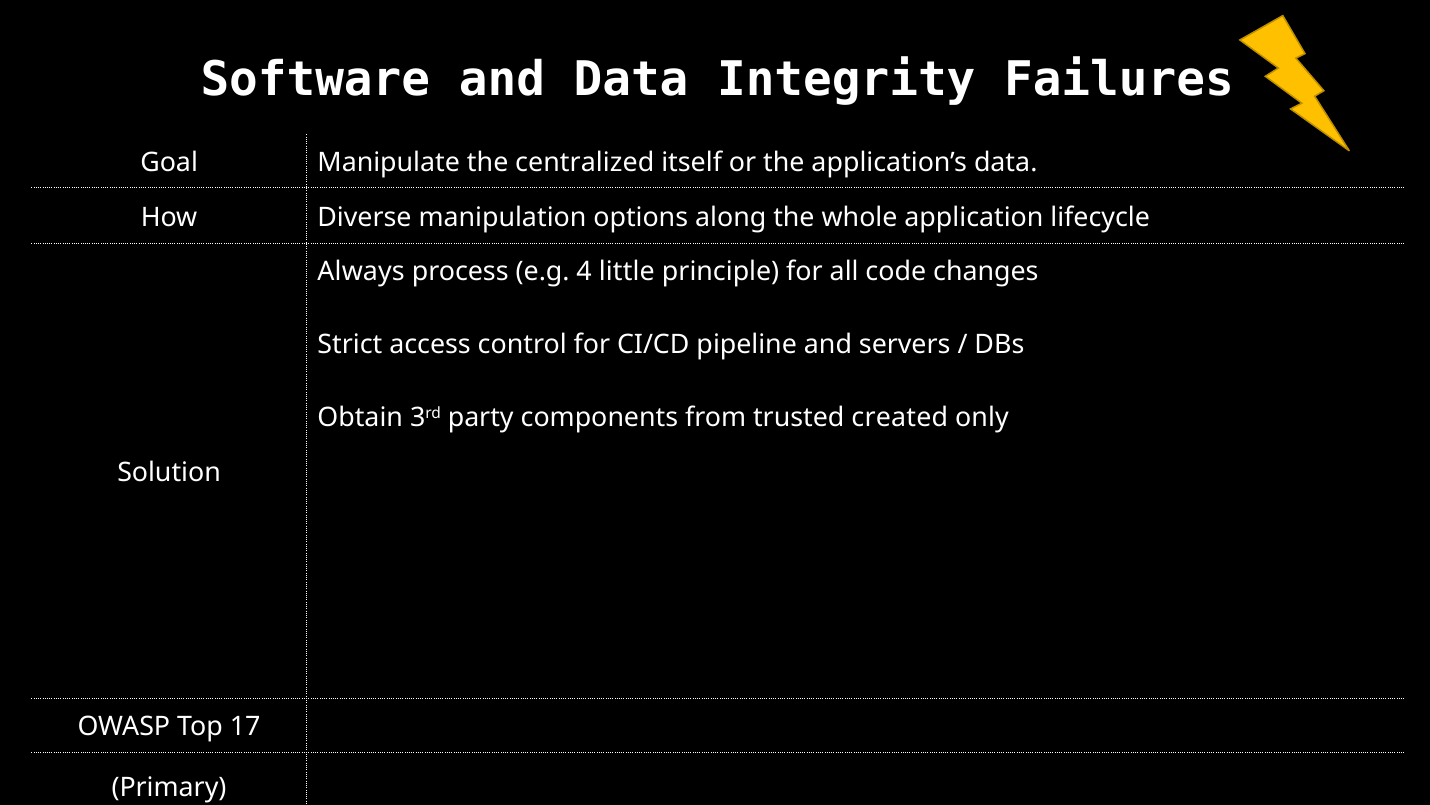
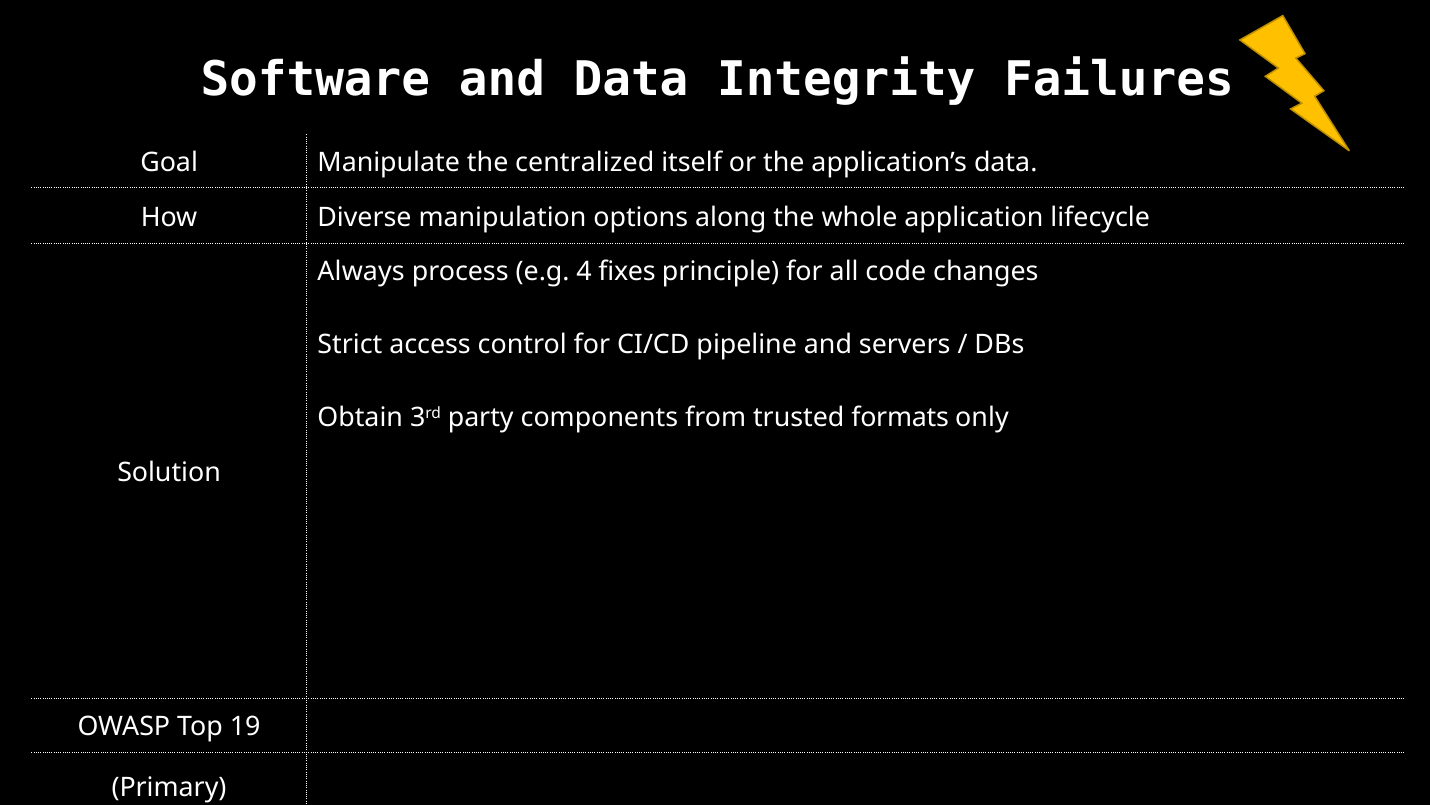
little: little -> fixes
created: created -> formats
17: 17 -> 19
